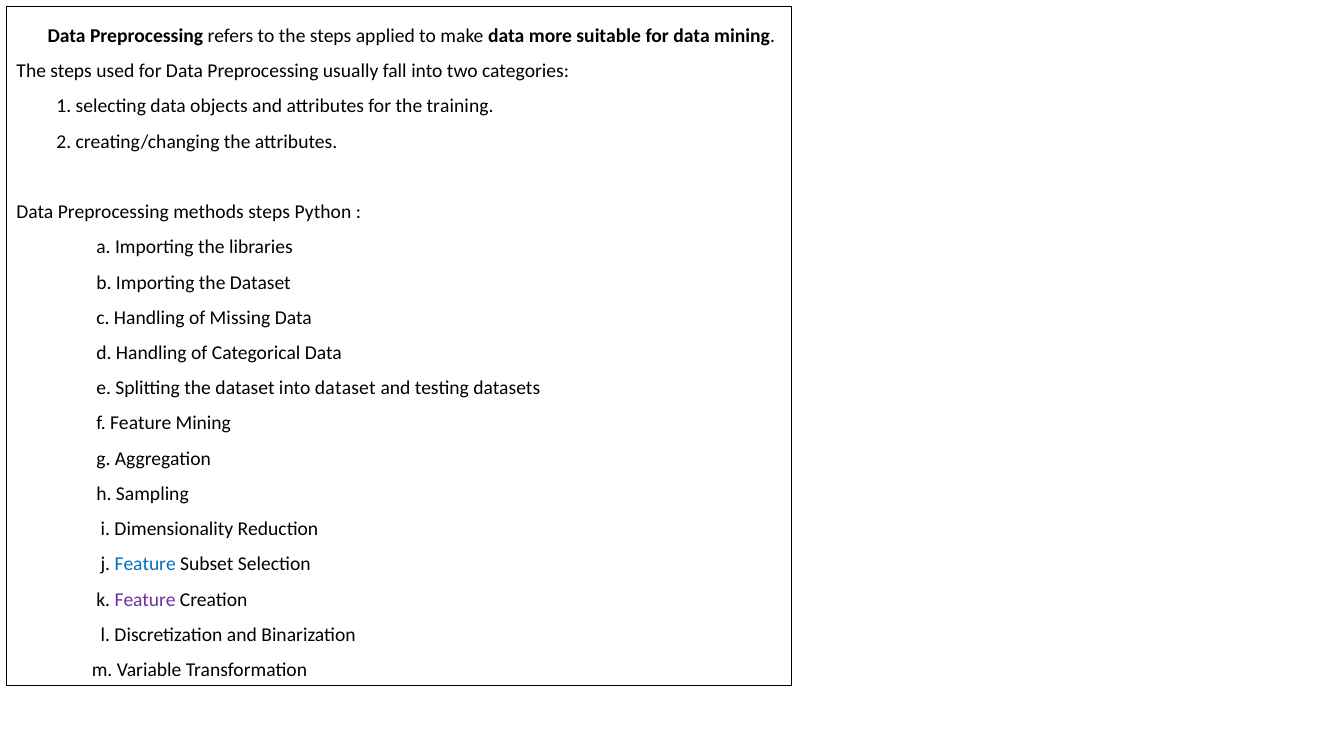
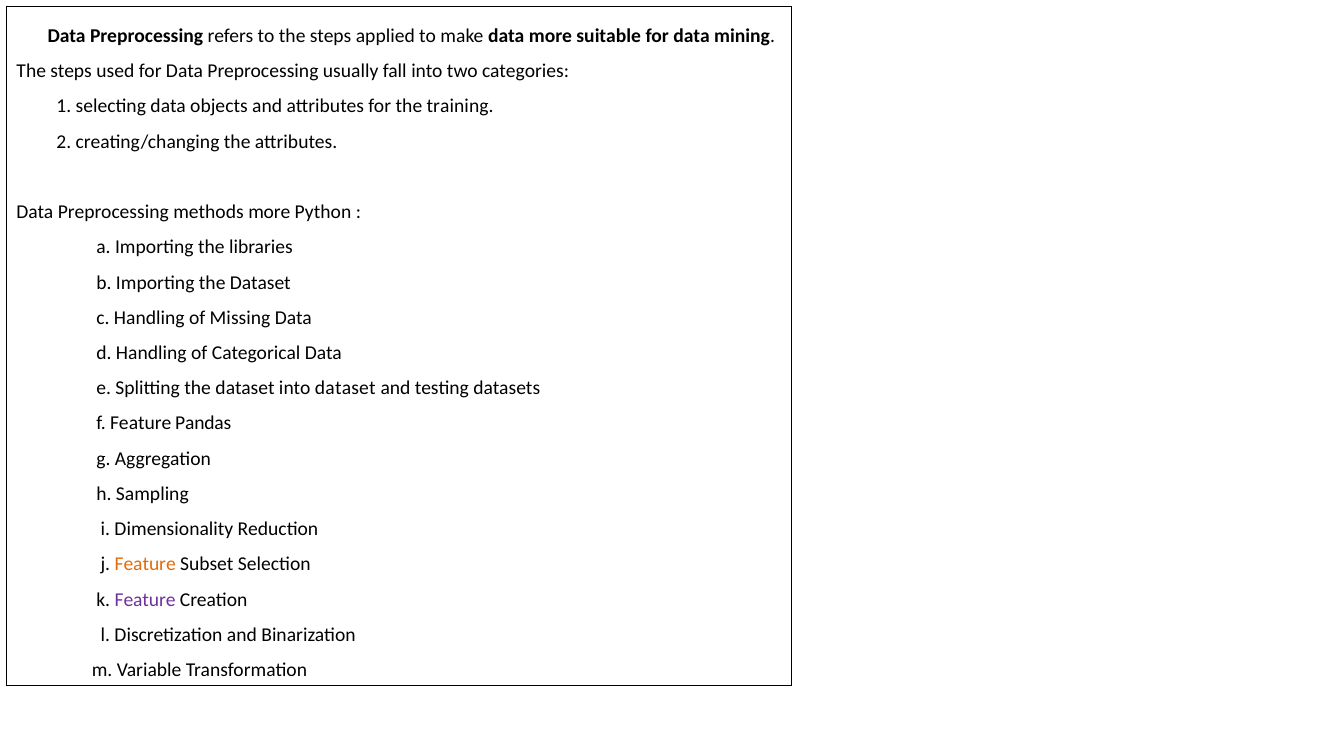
methods steps: steps -> more
Feature Mining: Mining -> Pandas
Feature at (145, 564) colour: blue -> orange
